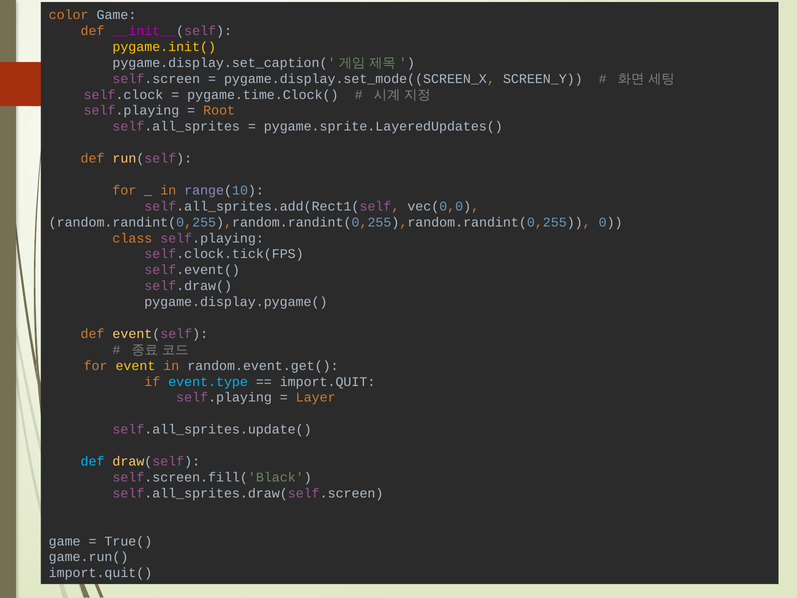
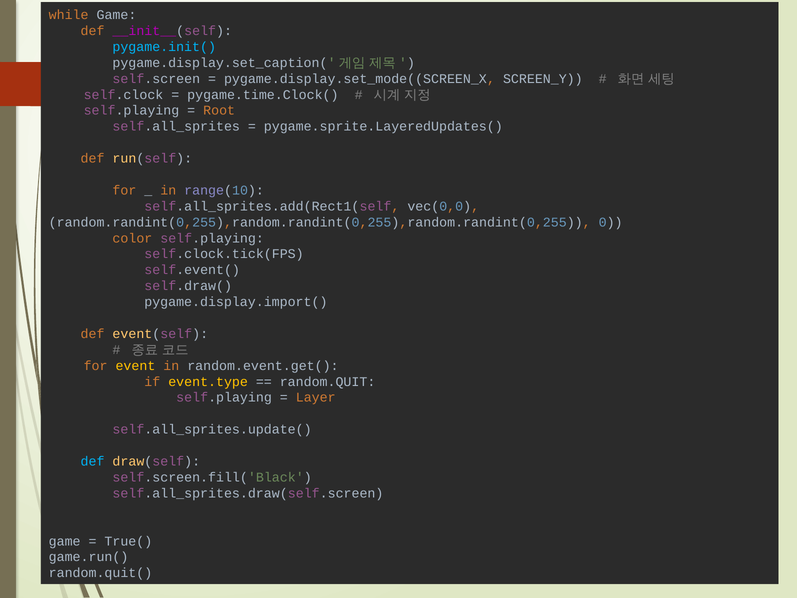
color: color -> while
pygame.init( colour: yellow -> light blue
class: class -> color
pygame.display.pygame(: pygame.display.pygame( -> pygame.display.import(
event.type colour: light blue -> yellow
import.QUIT: import.QUIT -> random.QUIT
import.quit(: import.quit( -> random.quit(
